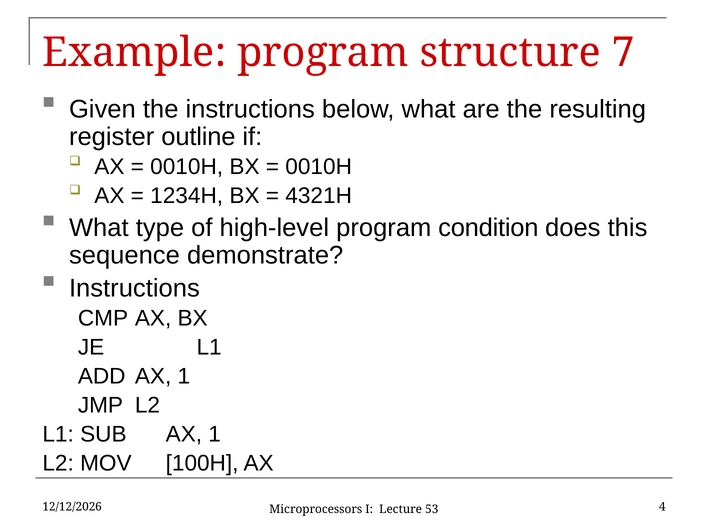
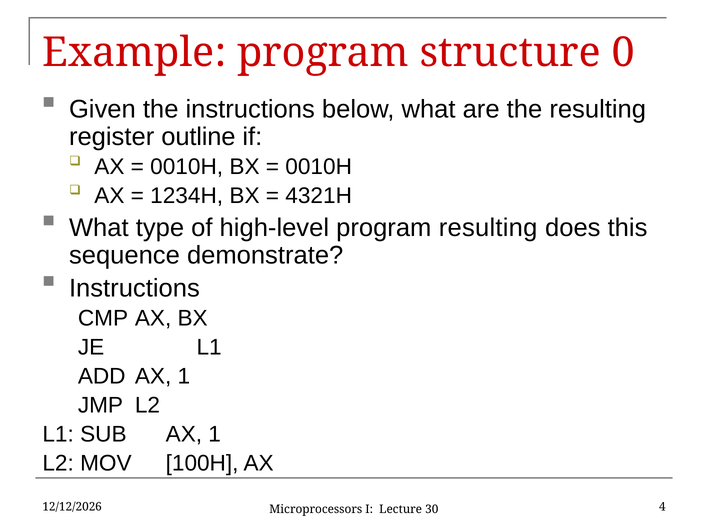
7: 7 -> 0
program condition: condition -> resulting
53: 53 -> 30
